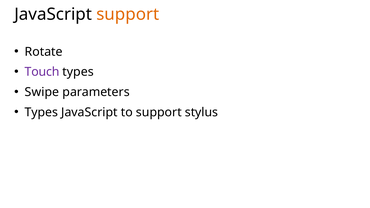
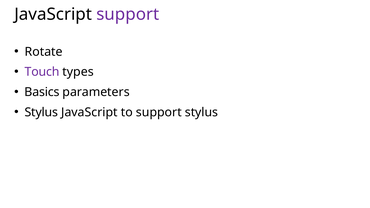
support at (128, 14) colour: orange -> purple
Swipe: Swipe -> Basics
Types at (41, 112): Types -> Stylus
